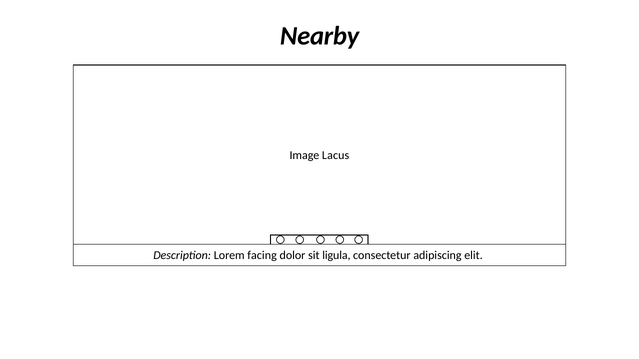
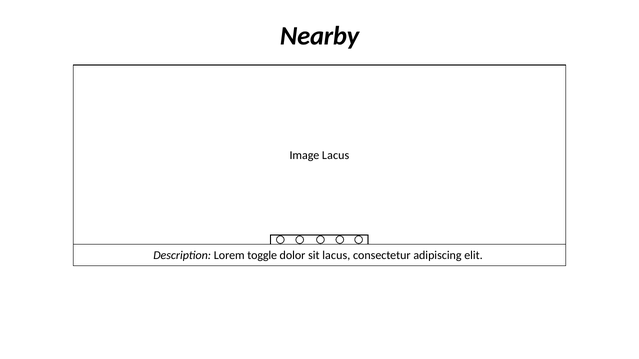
facing: facing -> toggle
sit ligula: ligula -> lacus
